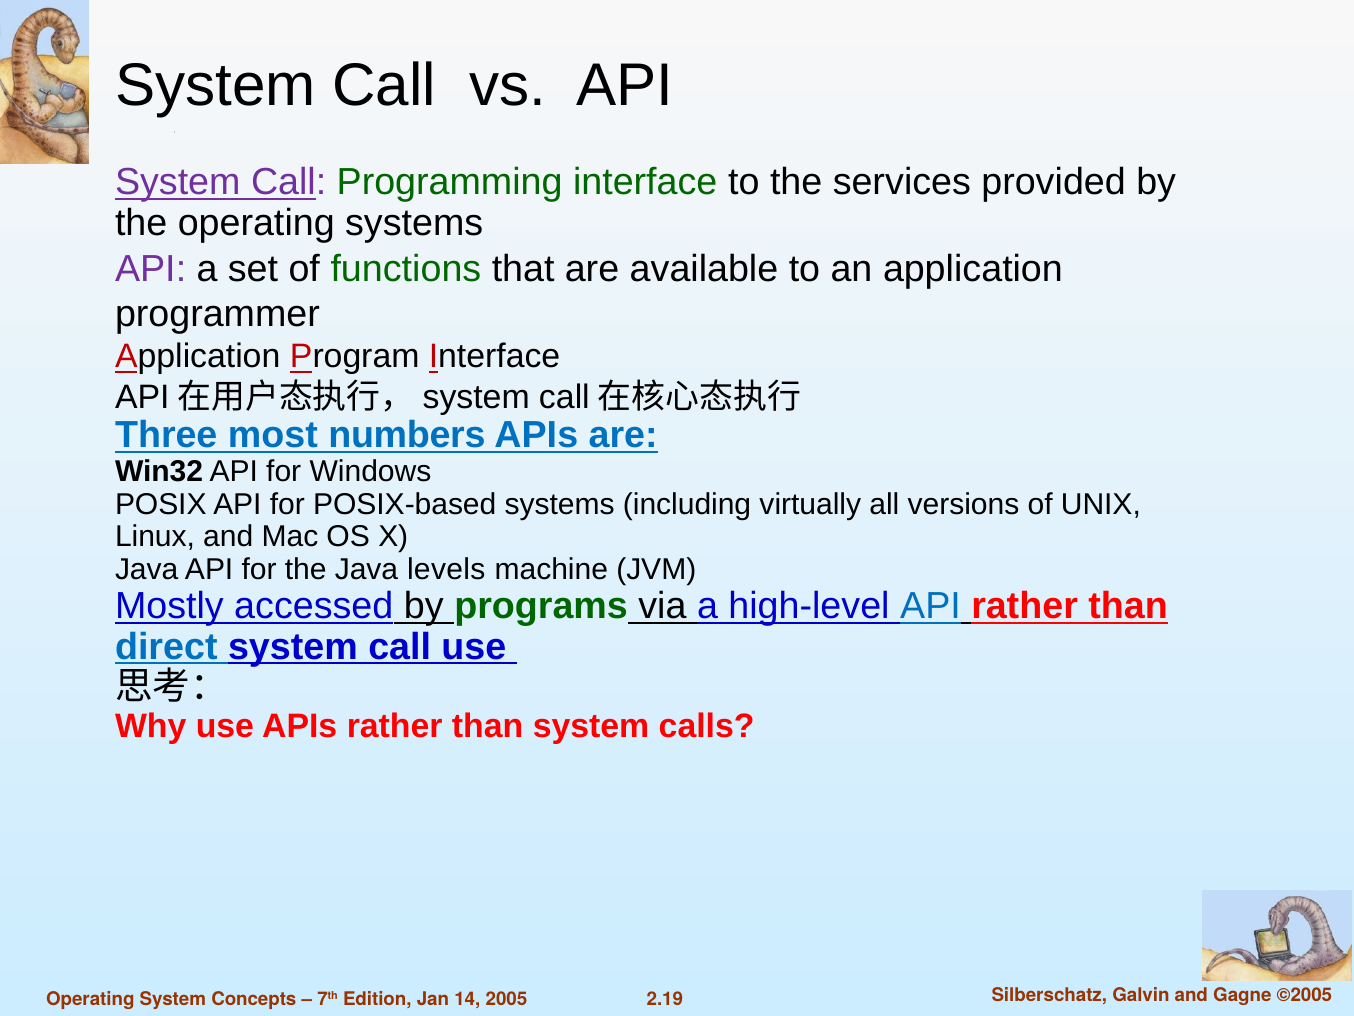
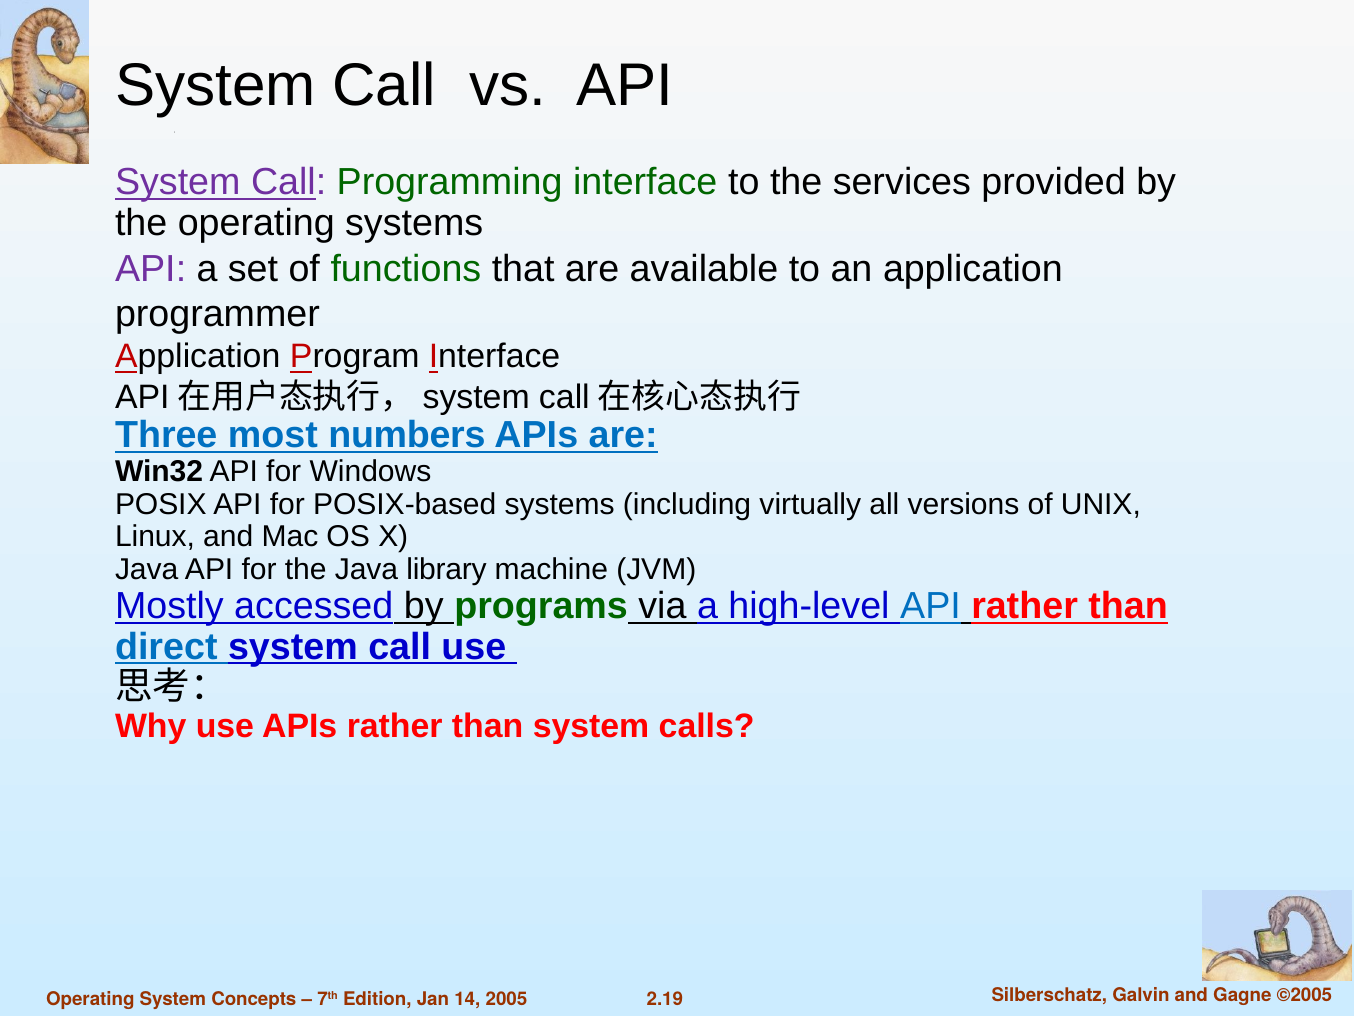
levels: levels -> library
